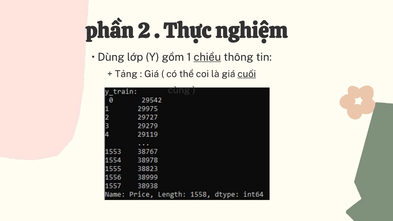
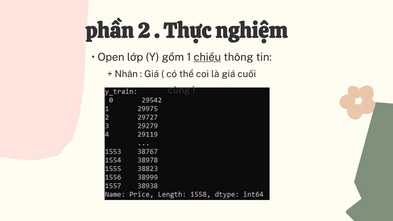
Dùng: Dùng -> Open
Tảng: Tảng -> Nhân
cuối underline: present -> none
